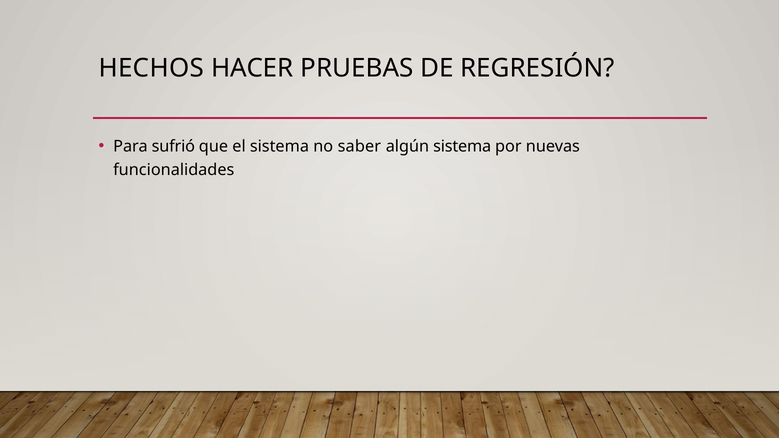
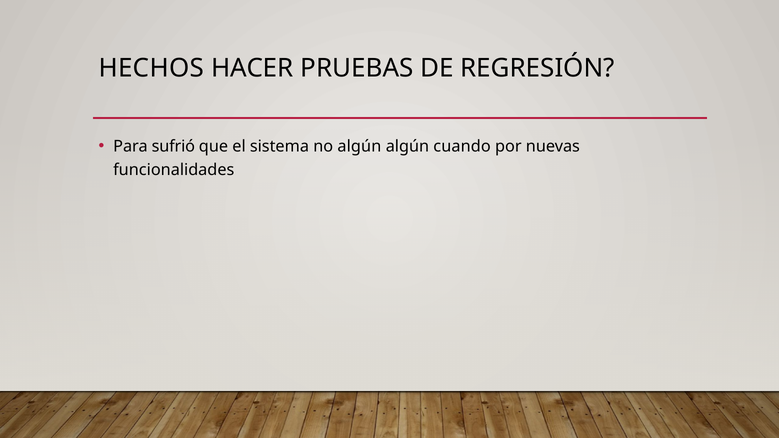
no saber: saber -> algún
algún sistema: sistema -> cuando
